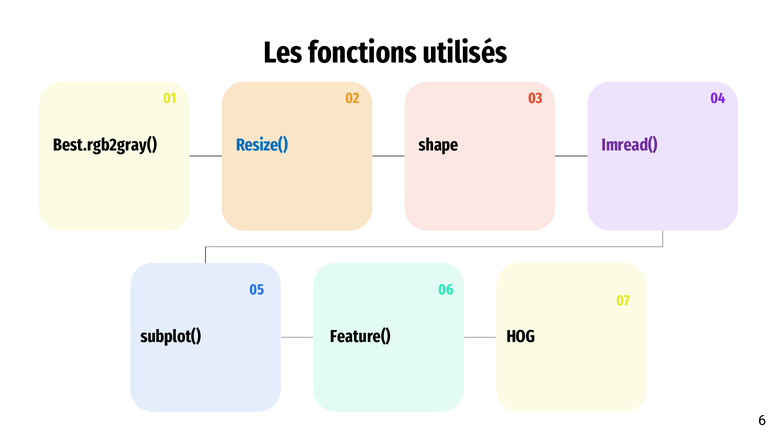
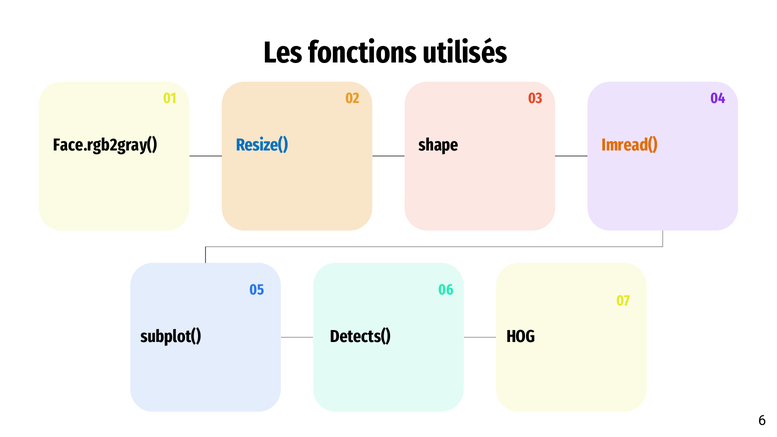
Best.rgb2gray(: Best.rgb2gray( -> Face.rgb2gray(
Imread( colour: purple -> orange
Feature(: Feature( -> Detects(
